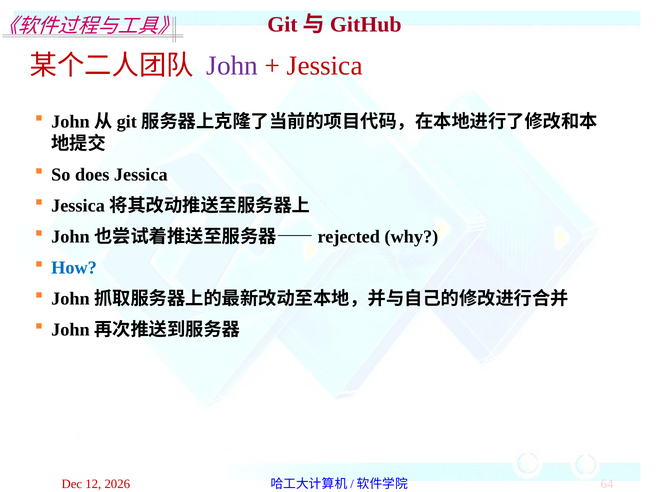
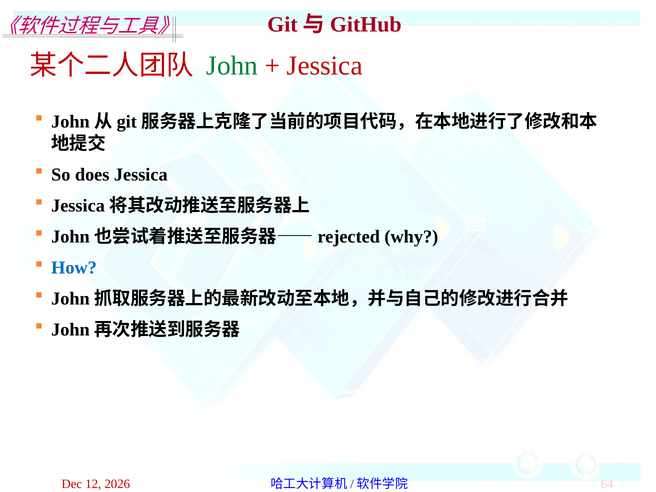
John colour: purple -> green
